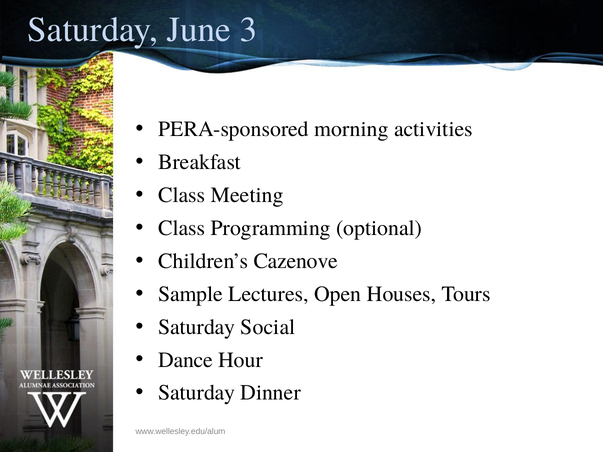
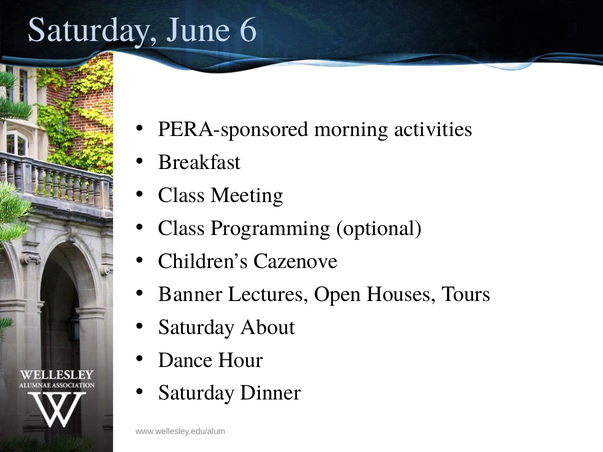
3: 3 -> 6
Sample: Sample -> Banner
Social: Social -> About
